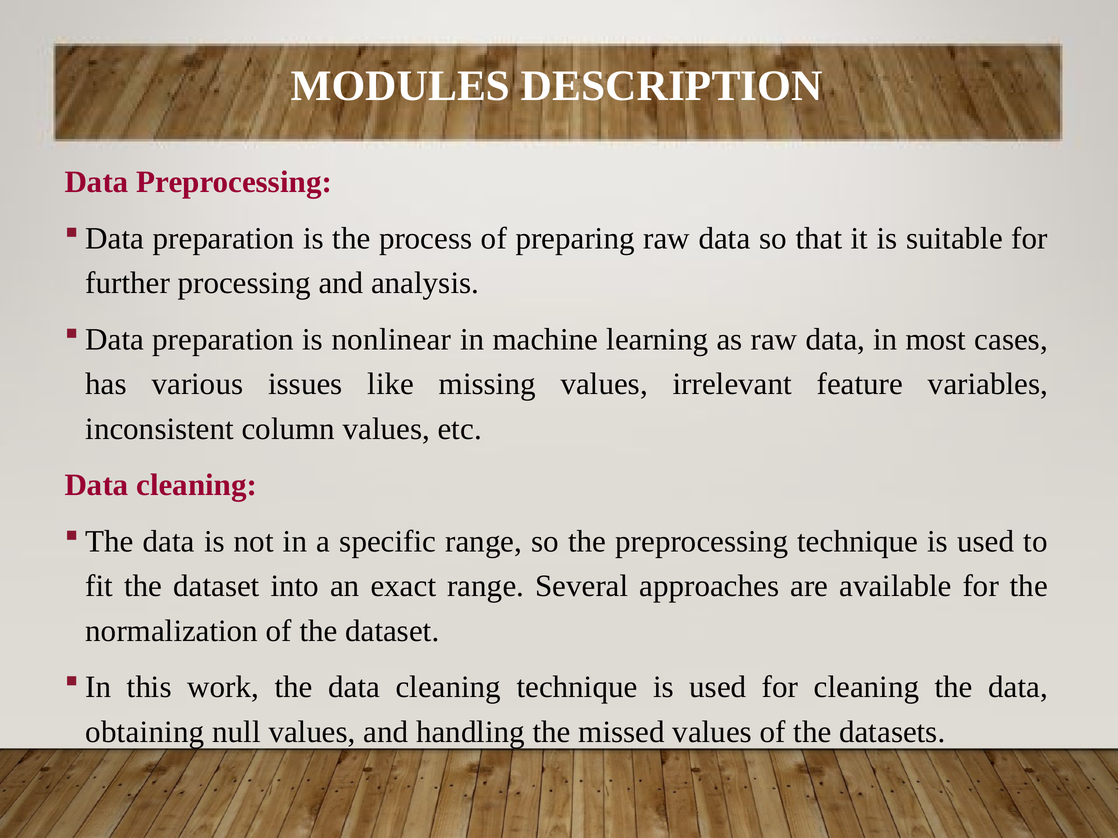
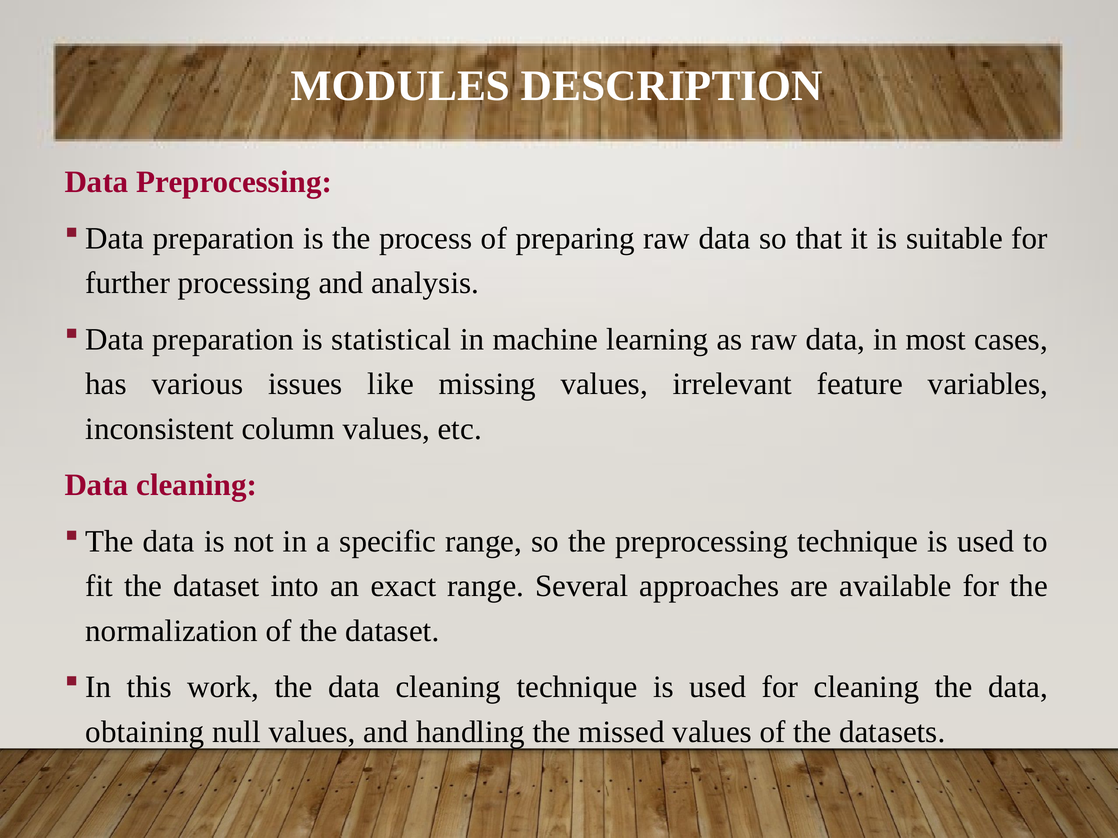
nonlinear: nonlinear -> statistical
